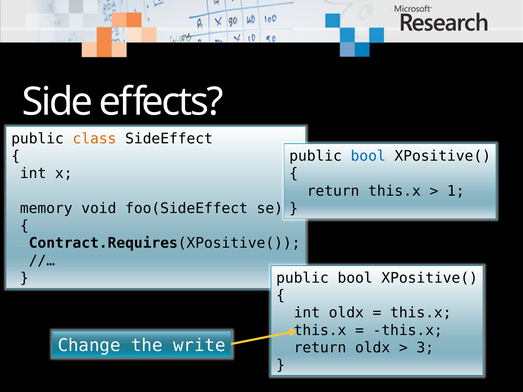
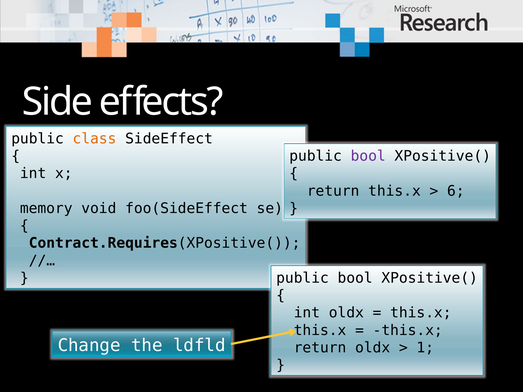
bool at (368, 156) colour: blue -> purple
1: 1 -> 6
write: write -> ldfld
3: 3 -> 1
